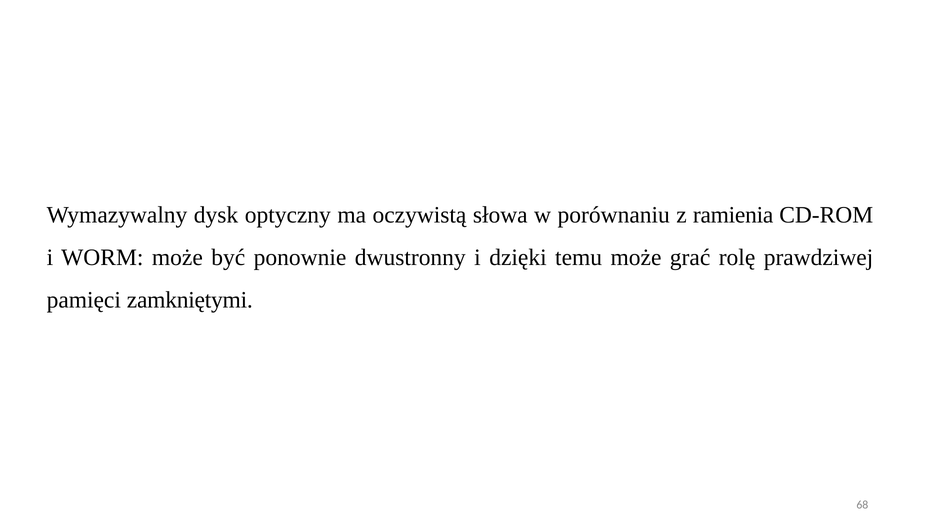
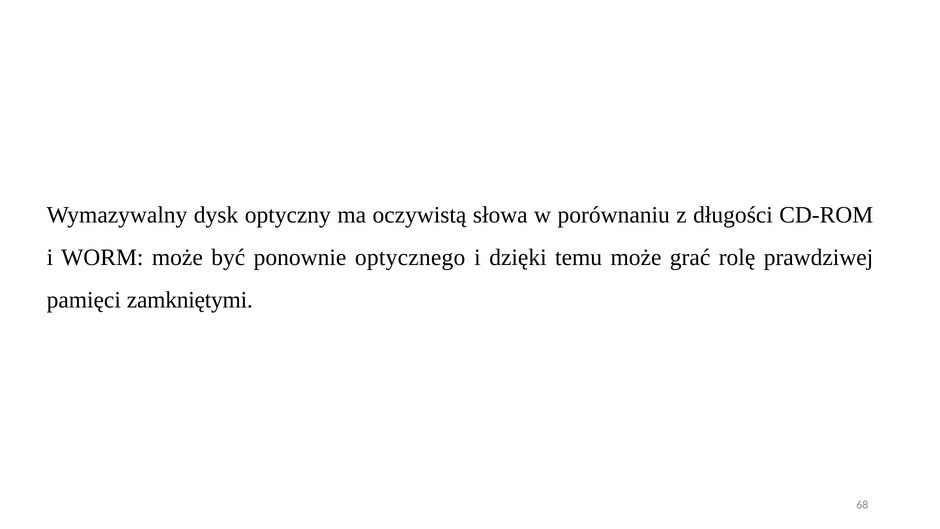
ramienia: ramienia -> długości
dwustronny: dwustronny -> optycznego
